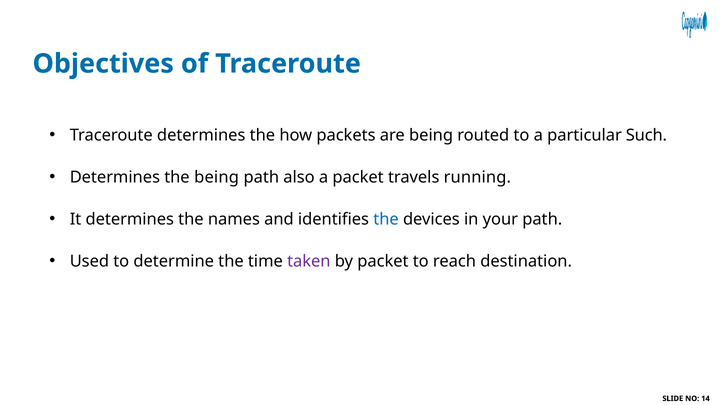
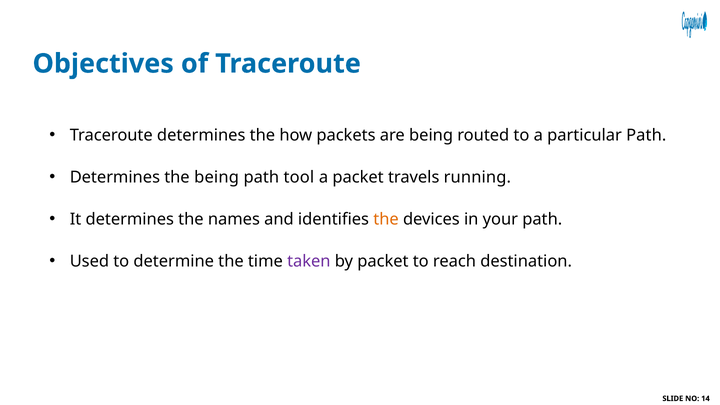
particular Such: Such -> Path
also: also -> tool
the at (386, 219) colour: blue -> orange
